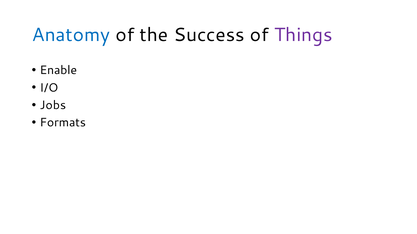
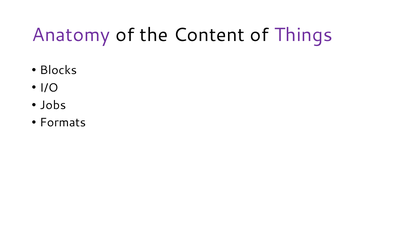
Anatomy colour: blue -> purple
Success: Success -> Content
Enable: Enable -> Blocks
